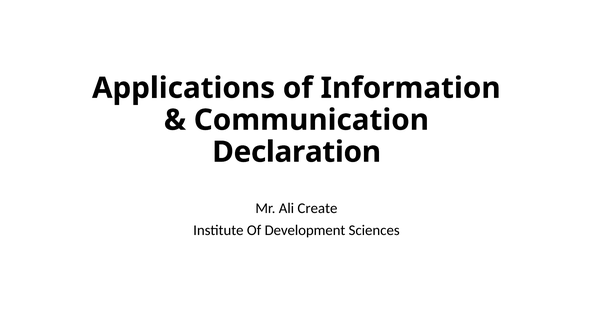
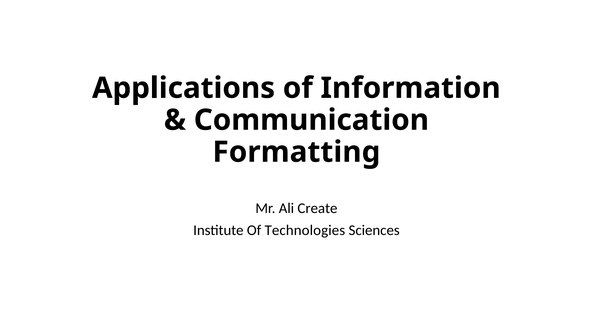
Declaration: Declaration -> Formatting
Development: Development -> Technologies
